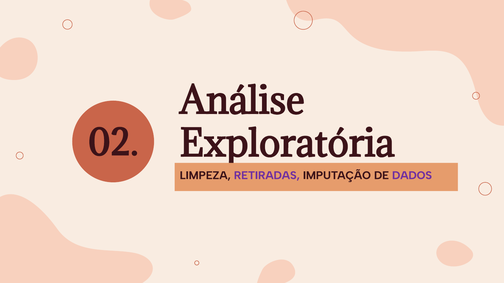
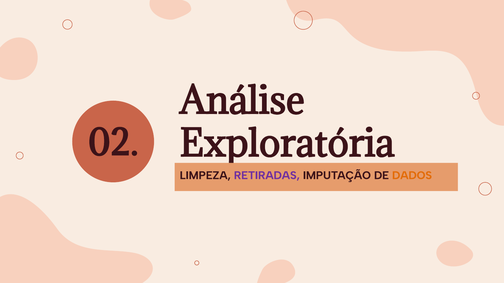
DADOS colour: purple -> orange
